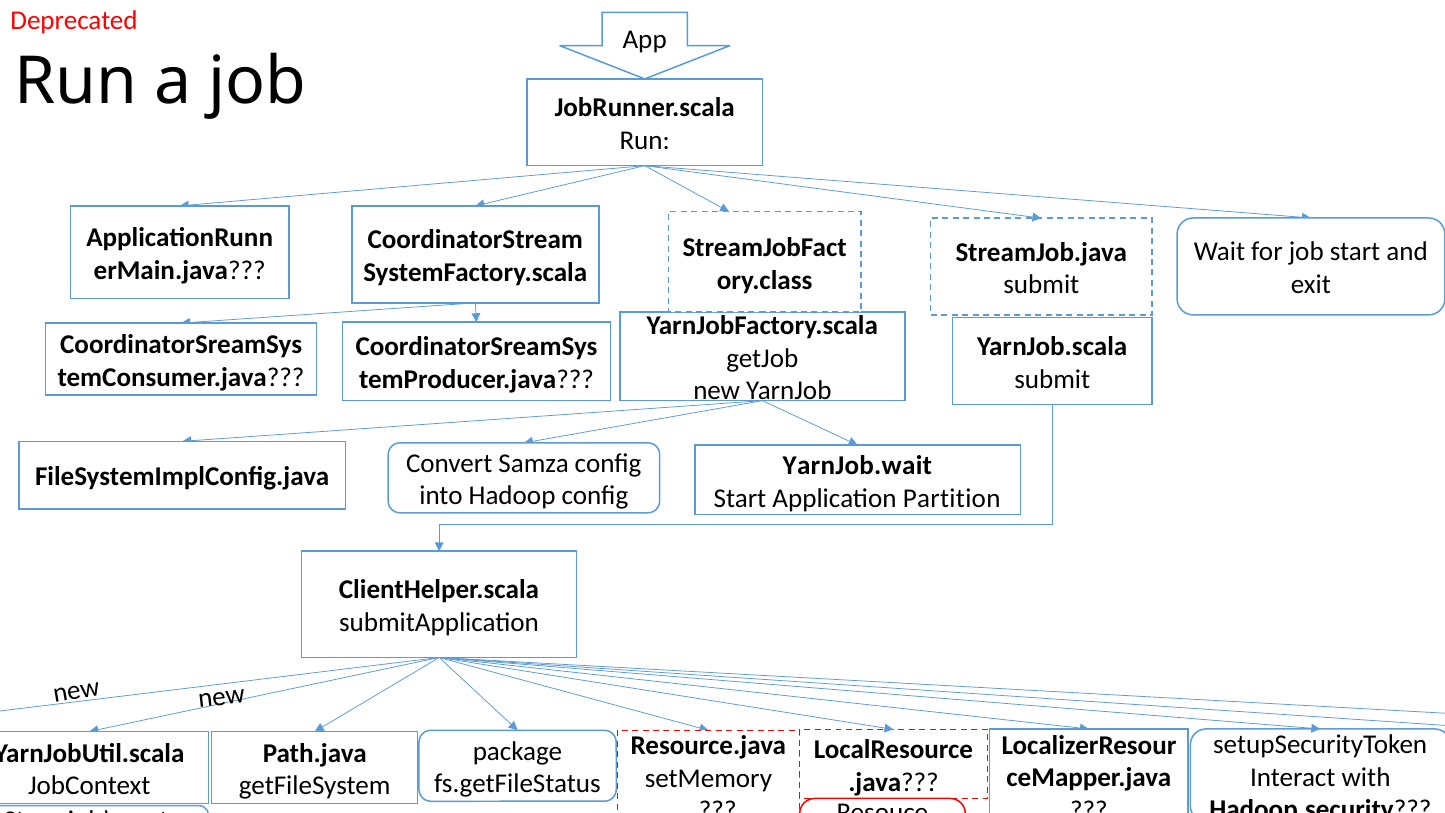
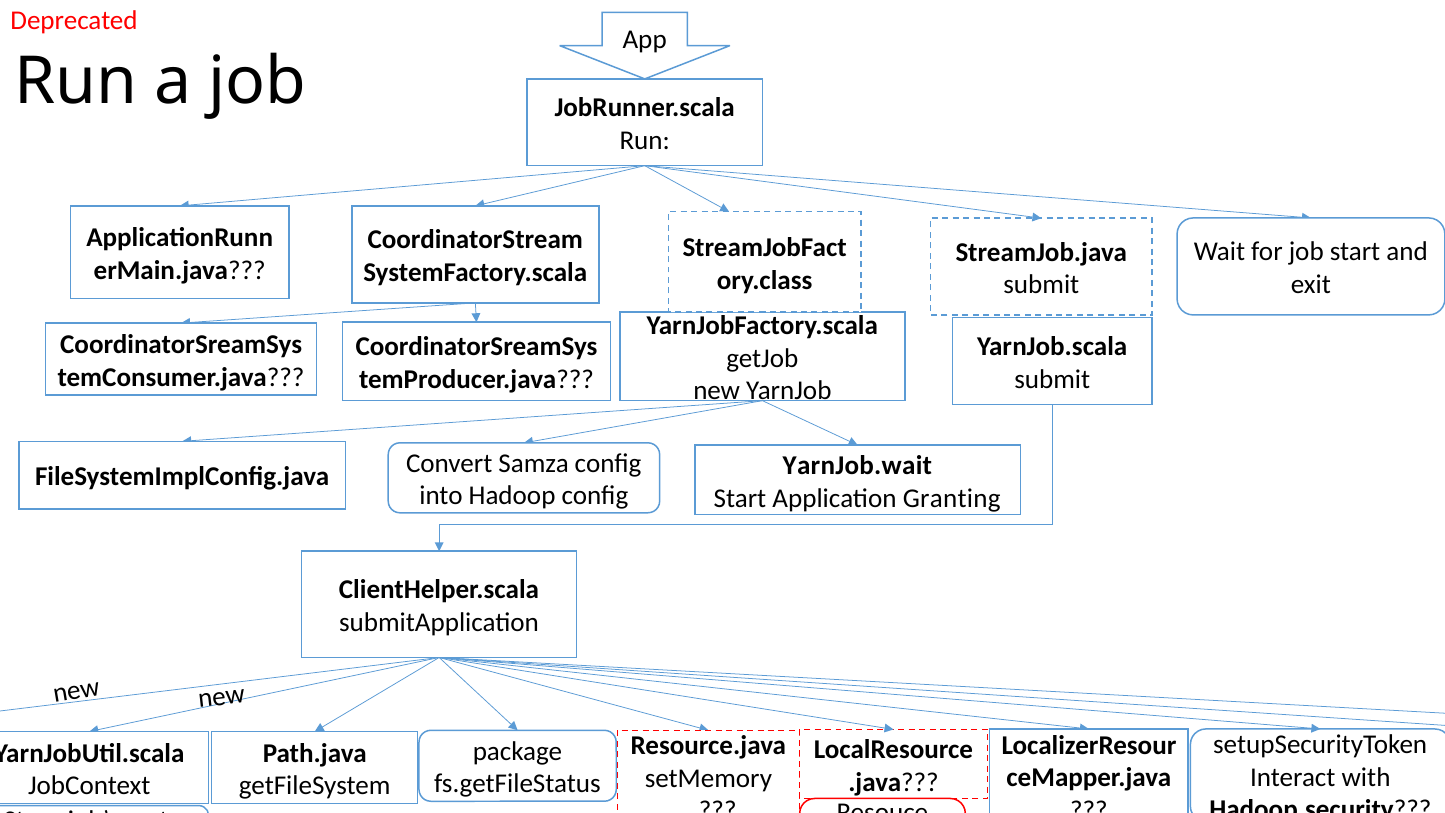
Partition: Partition -> Granting
